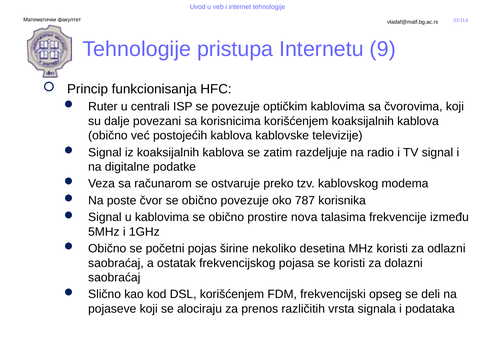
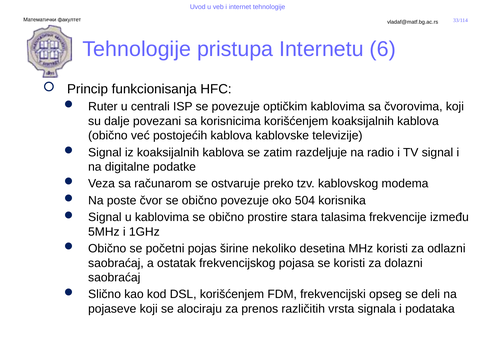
9: 9 -> 6
787: 787 -> 504
nova: nova -> stara
